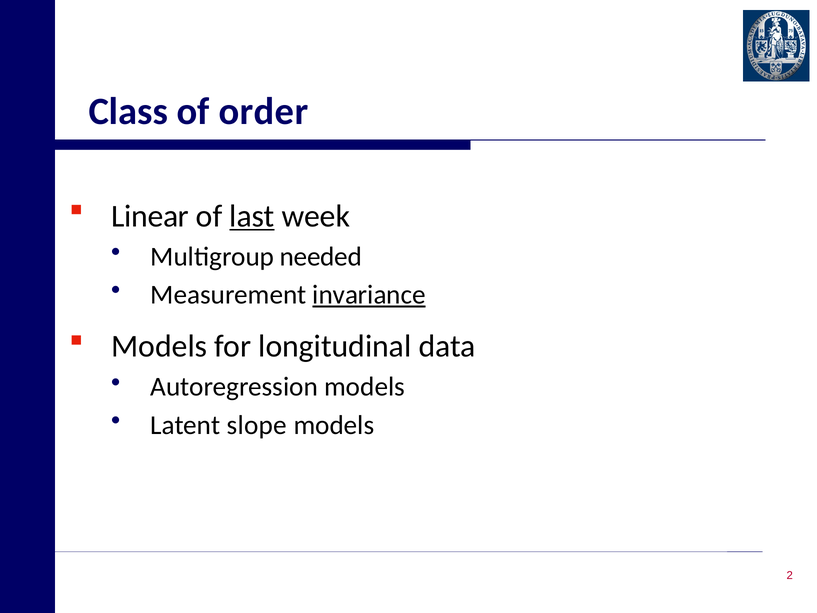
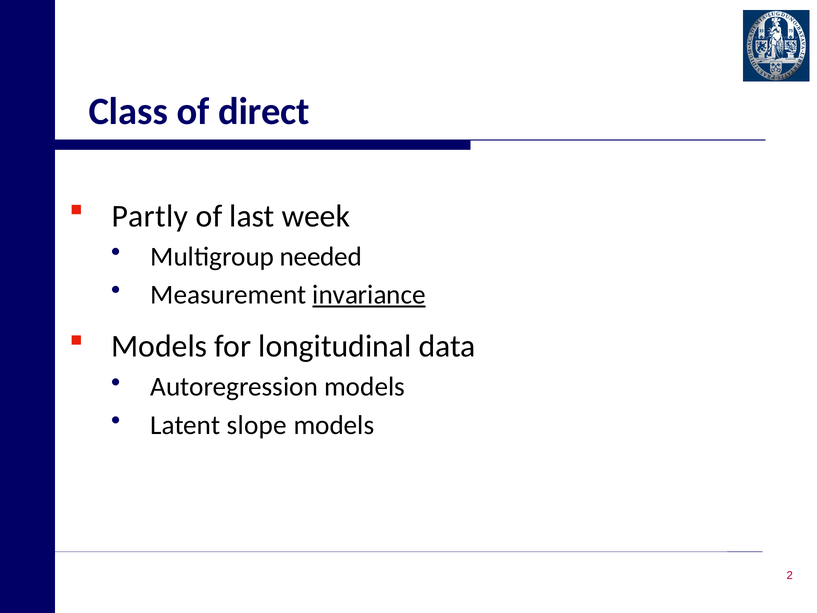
order: order -> direct
Linear: Linear -> Partly
last underline: present -> none
